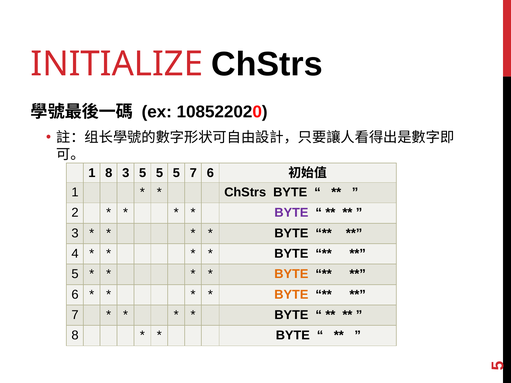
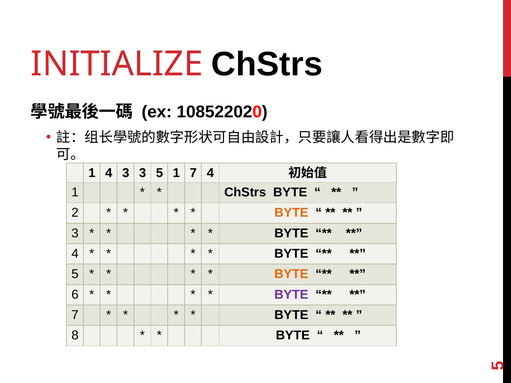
1 8: 8 -> 4
3 5: 5 -> 3
5 at (176, 173): 5 -> 1
7 6: 6 -> 4
BYTE at (291, 213) colour: purple -> orange
BYTE at (291, 295) colour: orange -> purple
